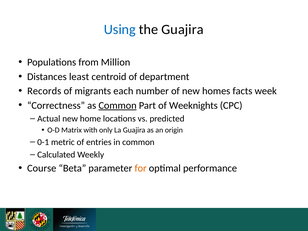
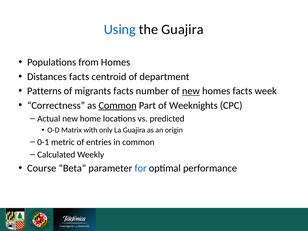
from Million: Million -> Homes
Distances least: least -> facts
Records: Records -> Patterns
migrants each: each -> facts
new at (191, 91) underline: none -> present
for colour: orange -> blue
